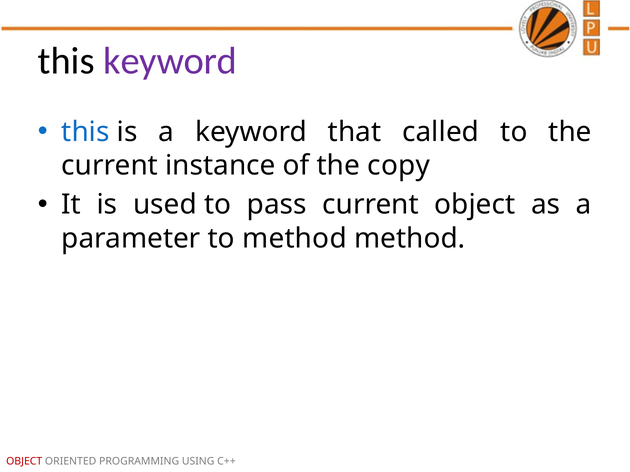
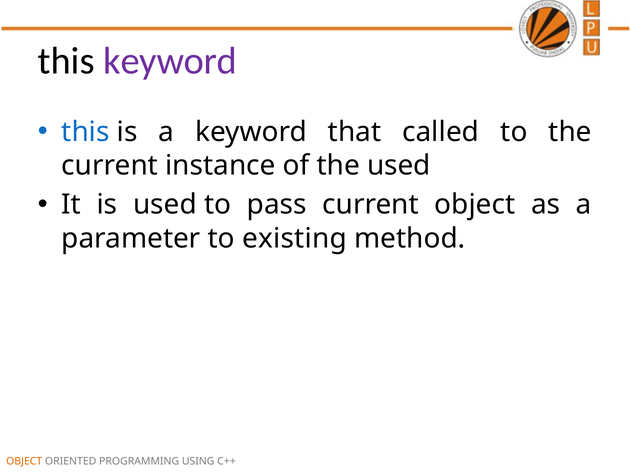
the copy: copy -> used
to method: method -> existing
OBJECT at (24, 462) colour: red -> orange
